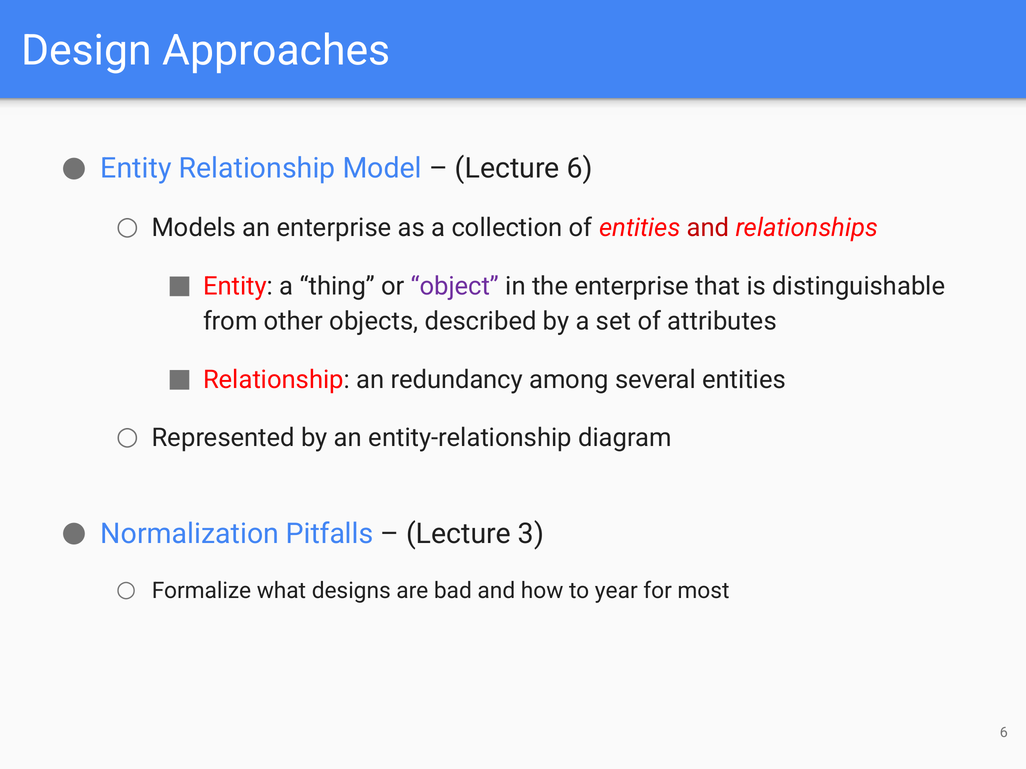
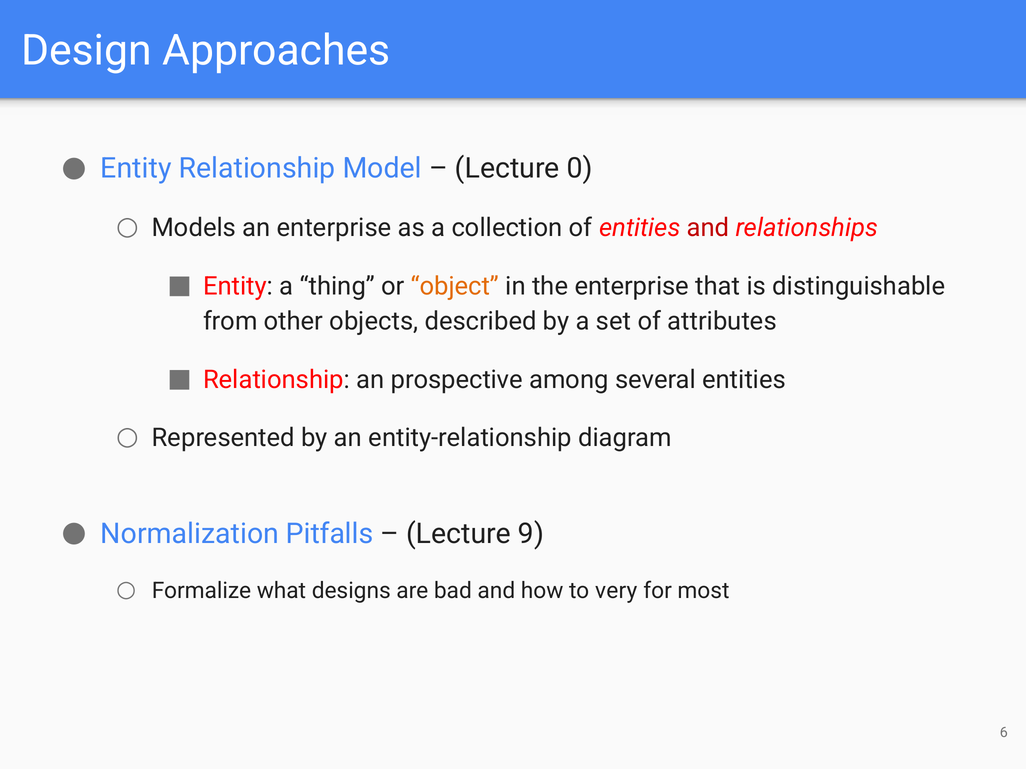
Lecture 6: 6 -> 0
object colour: purple -> orange
redundancy: redundancy -> prospective
3: 3 -> 9
year: year -> very
